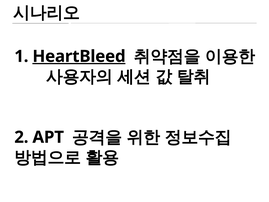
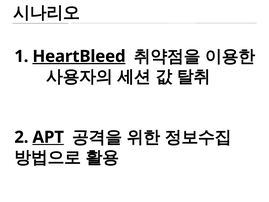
APT underline: none -> present
